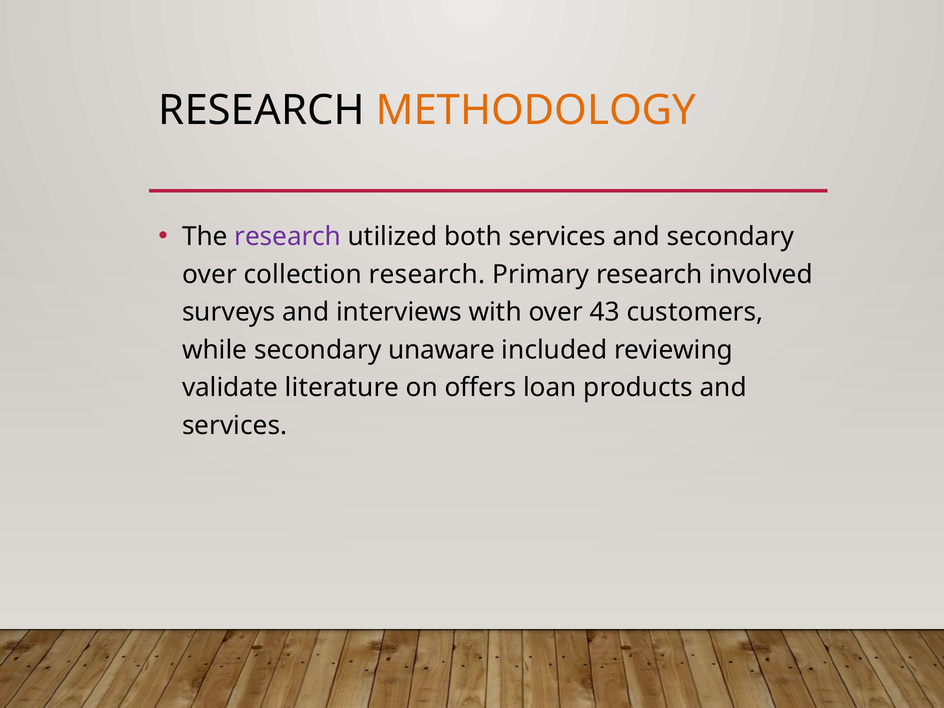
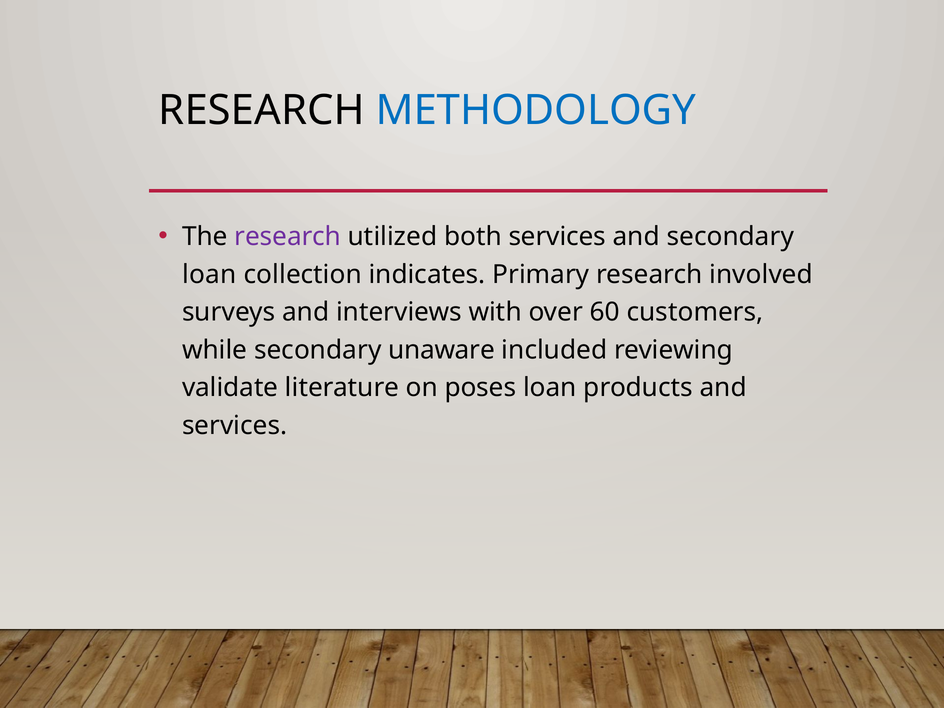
METHODOLOGY colour: orange -> blue
over at (210, 274): over -> loan
collection research: research -> indicates
43: 43 -> 60
offers: offers -> poses
